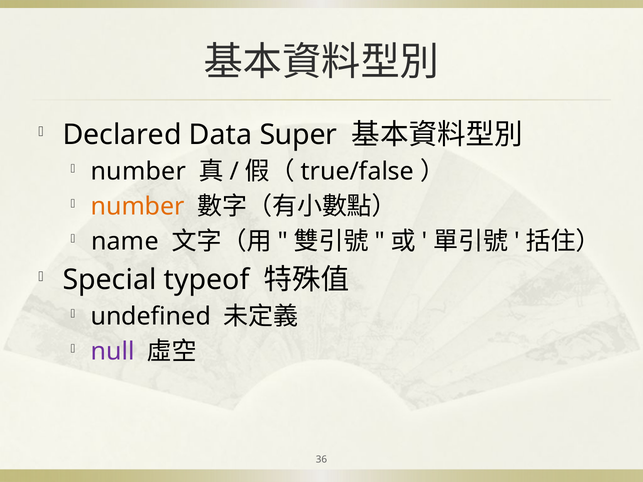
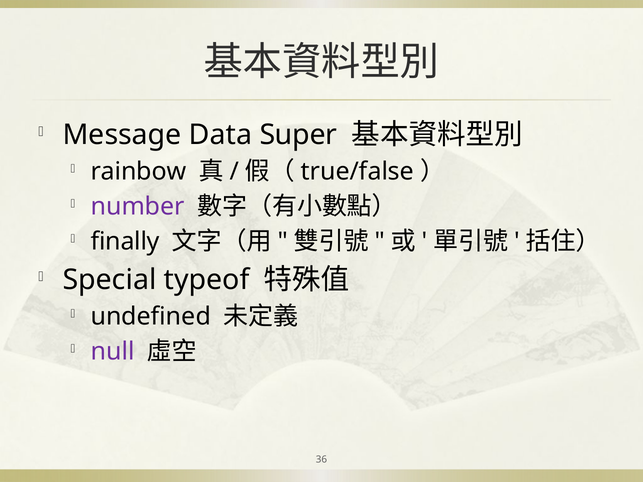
Declared: Declared -> Message
number at (138, 172): number -> rainbow
number at (138, 207) colour: orange -> purple
name: name -> finally
